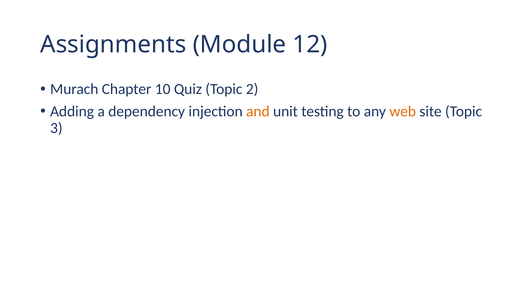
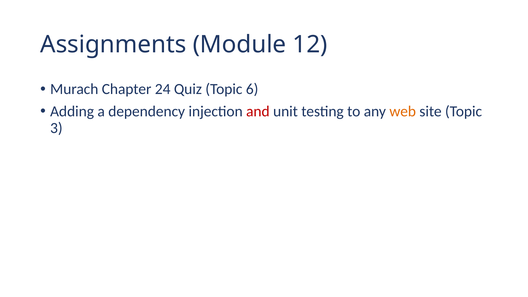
10: 10 -> 24
2: 2 -> 6
and colour: orange -> red
